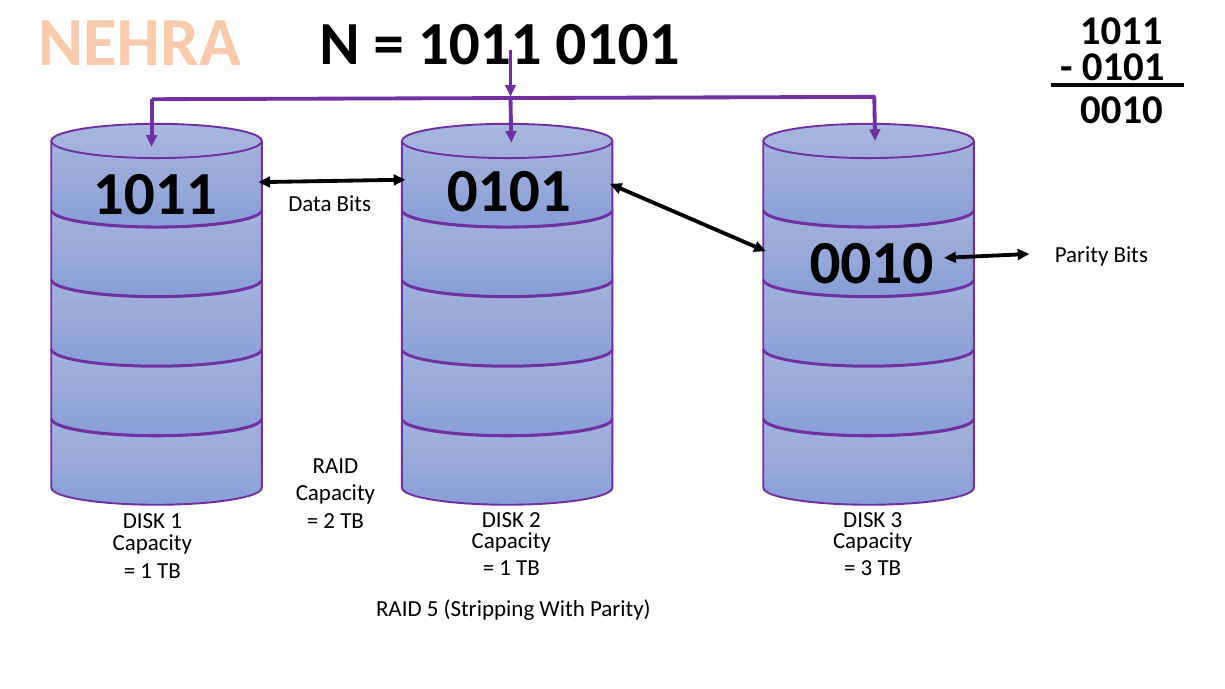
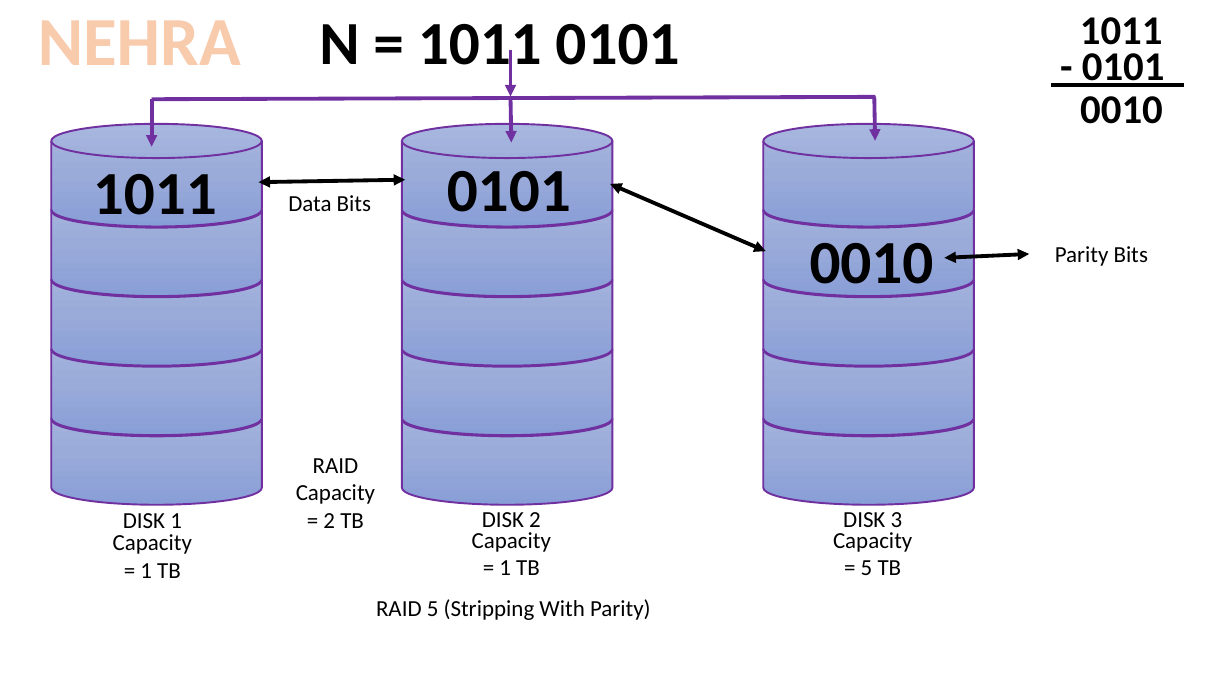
3 at (867, 568): 3 -> 5
